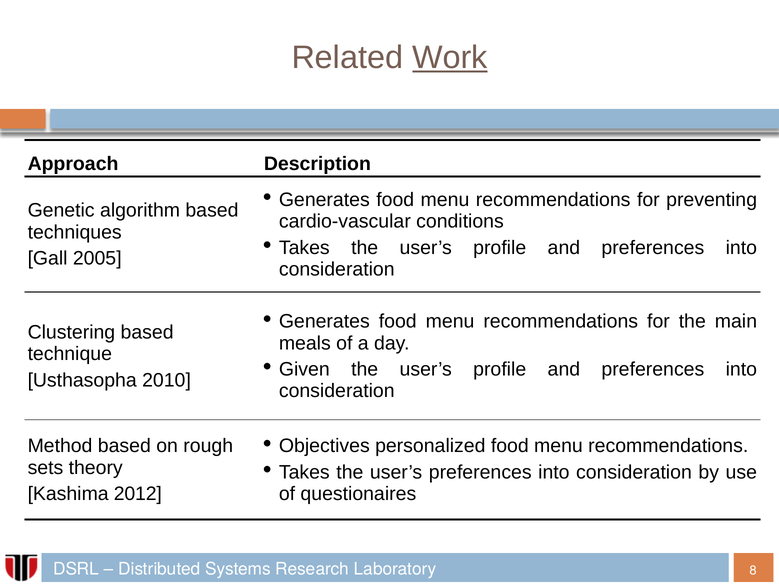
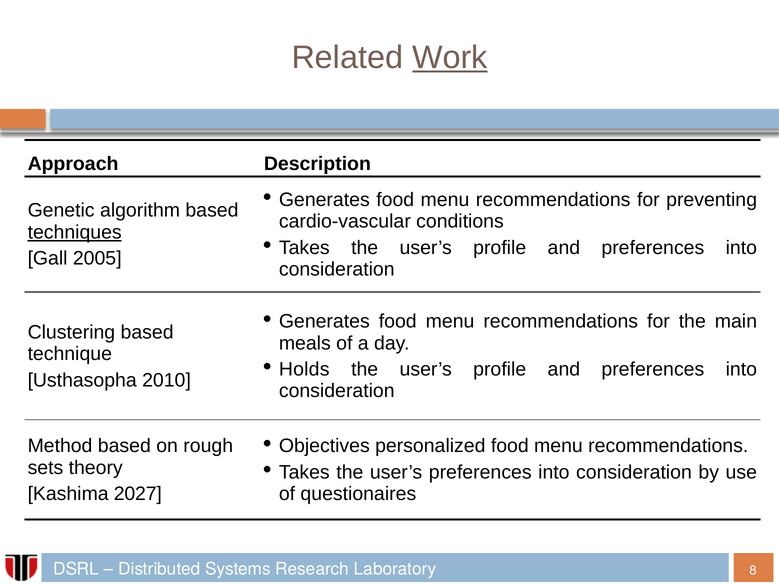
techniques underline: none -> present
Given: Given -> Holds
2012: 2012 -> 2027
